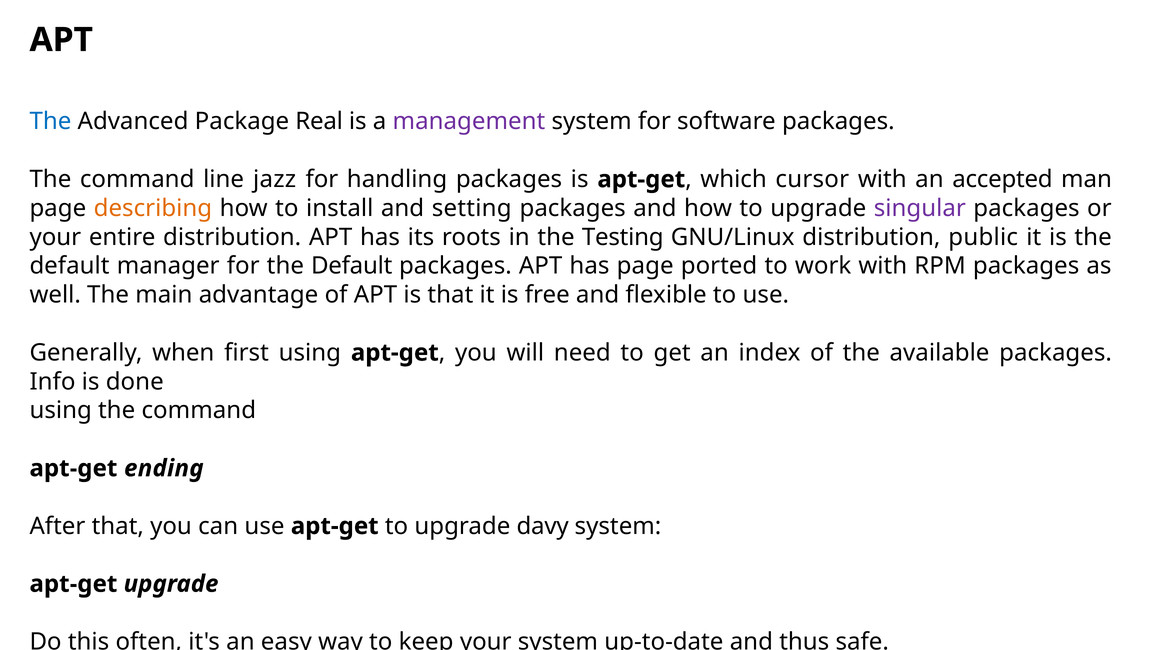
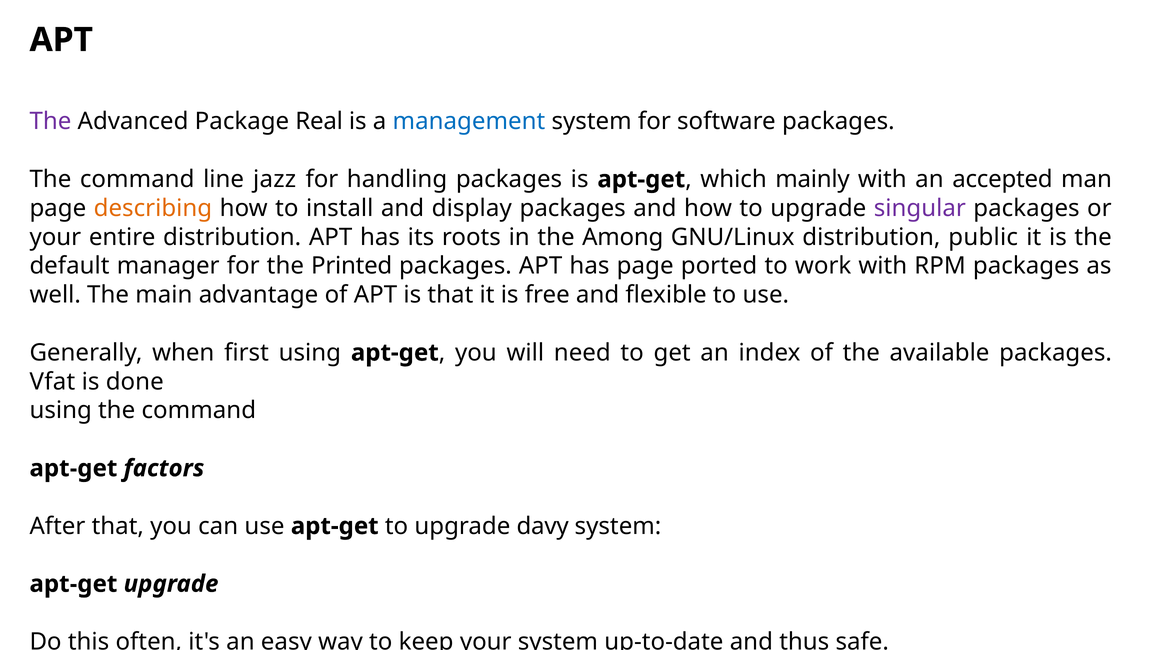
The at (50, 121) colour: blue -> purple
management colour: purple -> blue
cursor: cursor -> mainly
setting: setting -> display
Testing: Testing -> Among
for the Default: Default -> Printed
Info: Info -> Vfat
ending: ending -> factors
